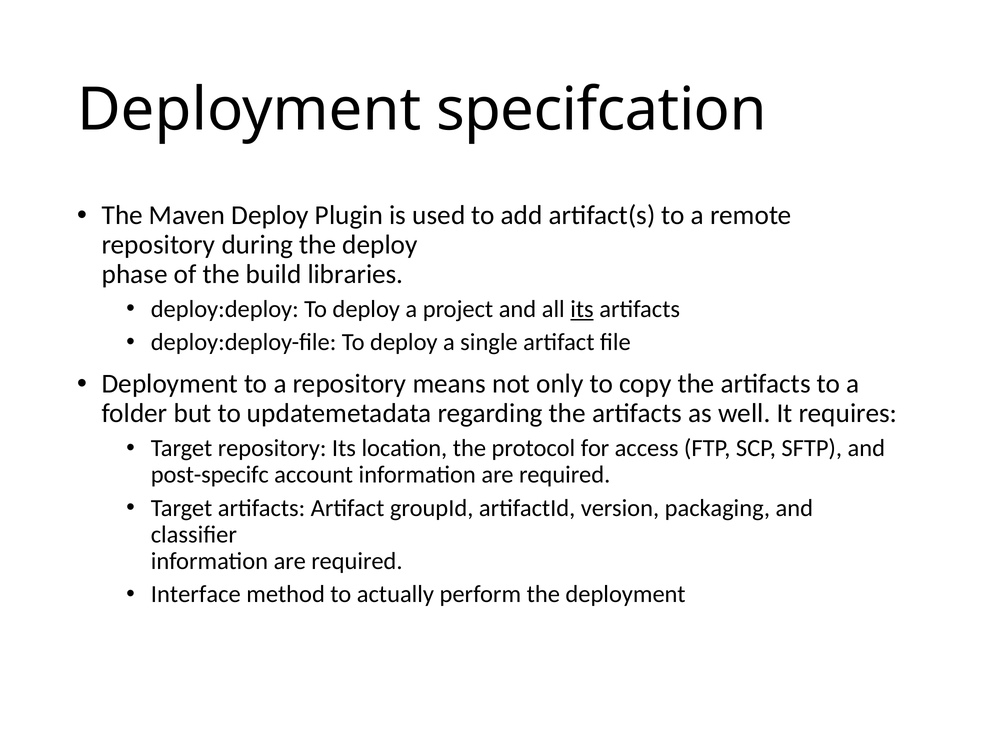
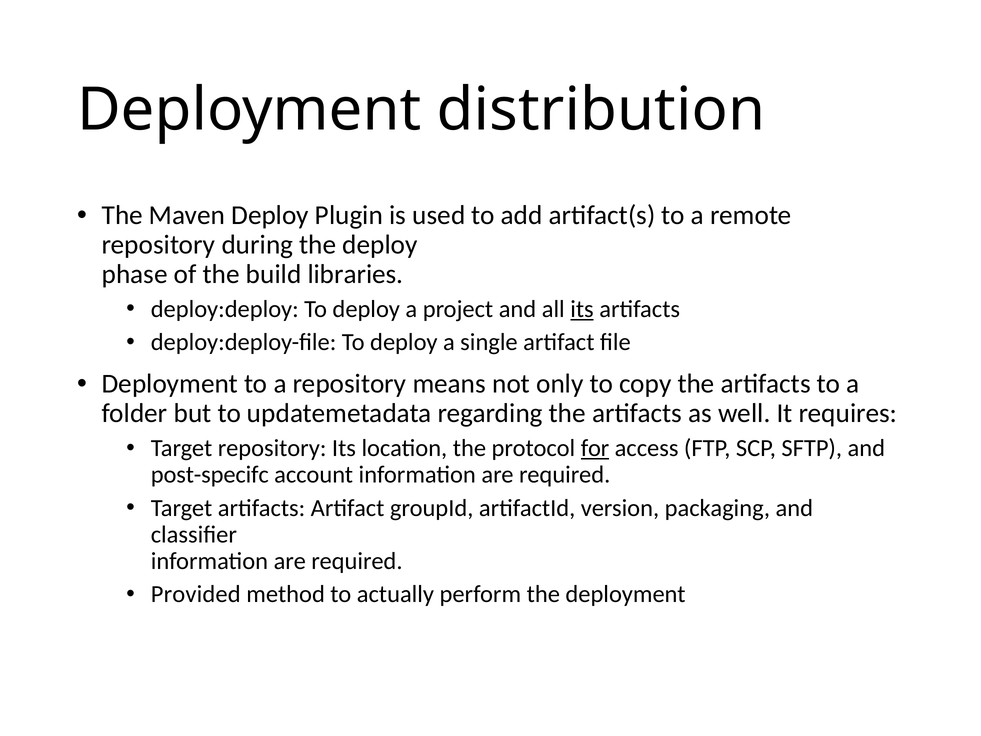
specifcation: specifcation -> distribution
for underline: none -> present
Interface: Interface -> Provided
